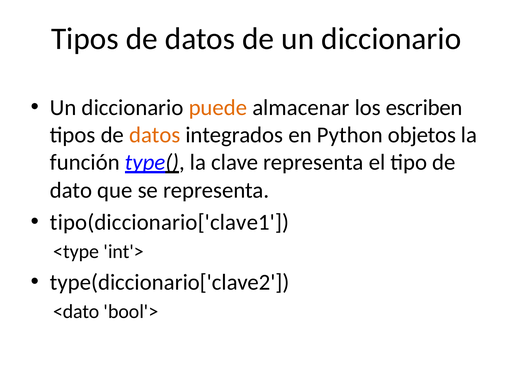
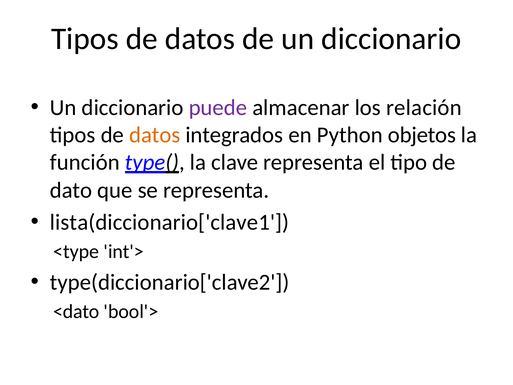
puede colour: orange -> purple
escriben: escriben -> relación
tipo(diccionario['clave1: tipo(diccionario['clave1 -> lista(diccionario['clave1
